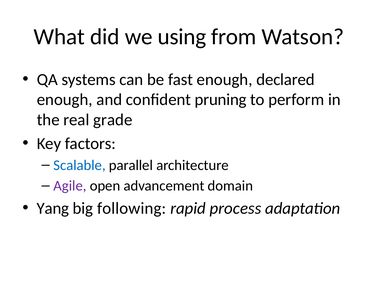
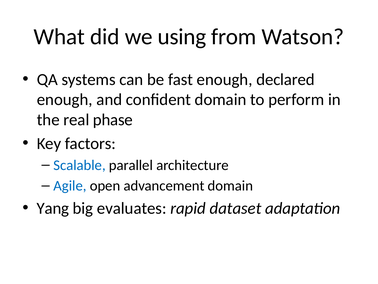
confident pruning: pruning -> domain
grade: grade -> phase
Agile colour: purple -> blue
following: following -> evaluates
process: process -> dataset
